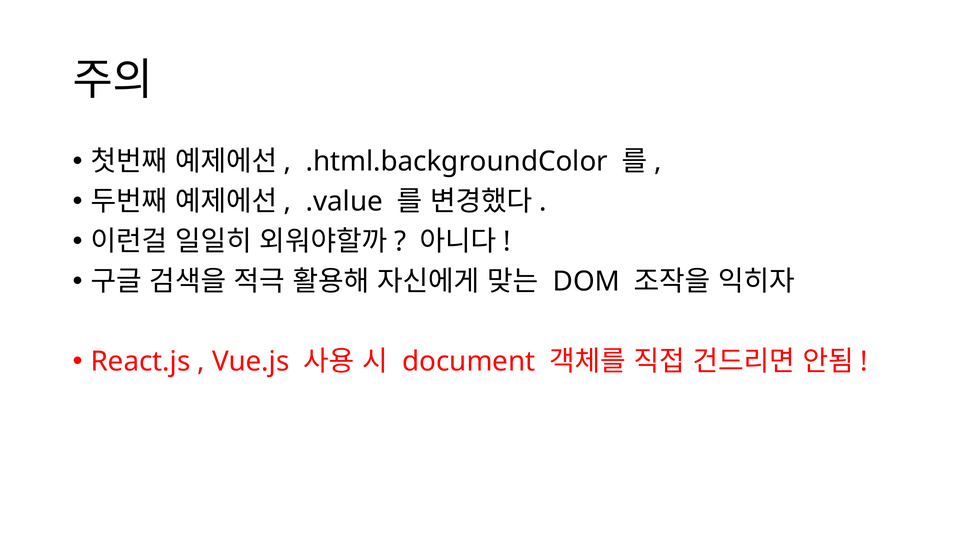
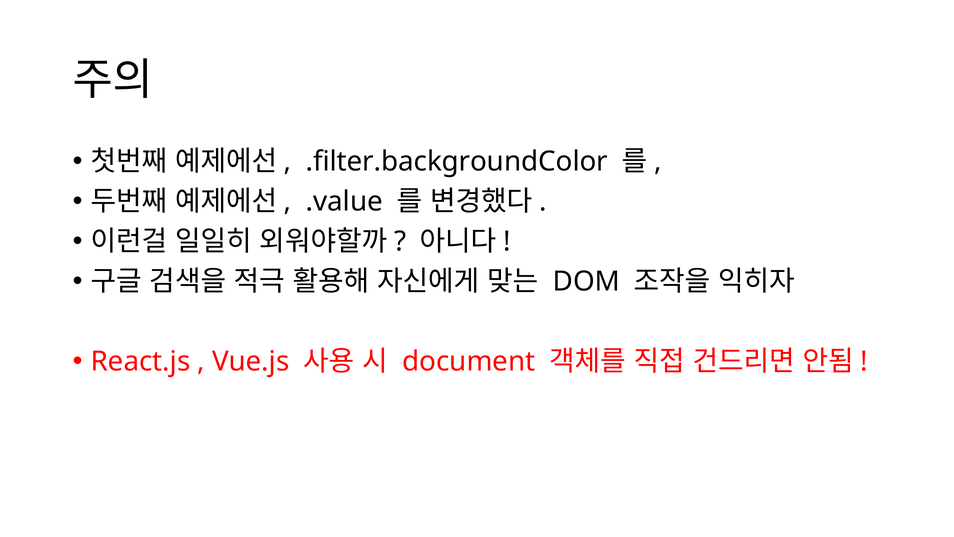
.html.backgroundColor: .html.backgroundColor -> .filter.backgroundColor
